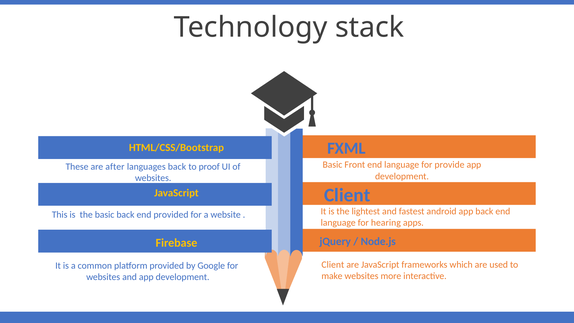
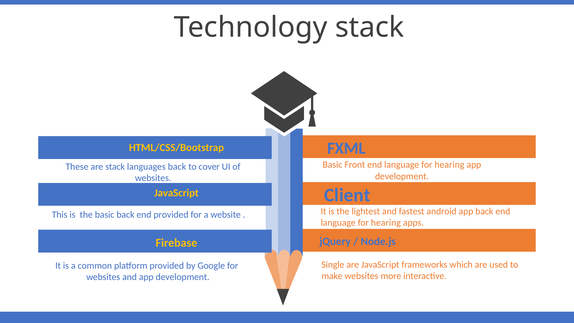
provide at (449, 165): provide -> hearing
are after: after -> stack
proof: proof -> cover
Client at (333, 265): Client -> Single
